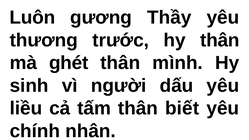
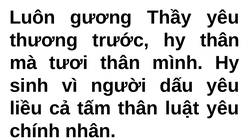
ghét: ghét -> tươi
biết: biết -> luật
